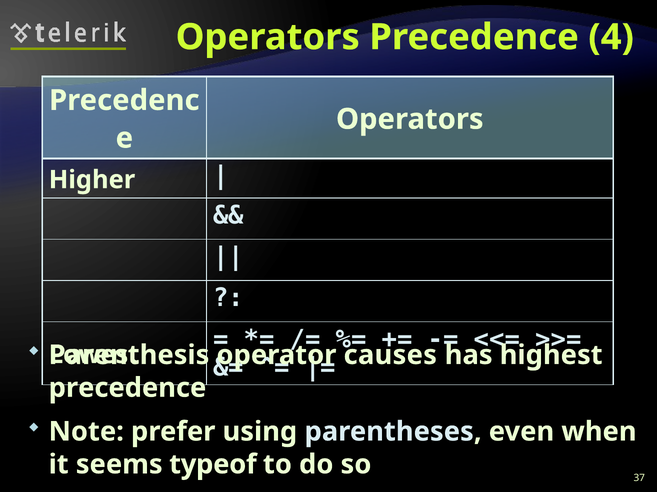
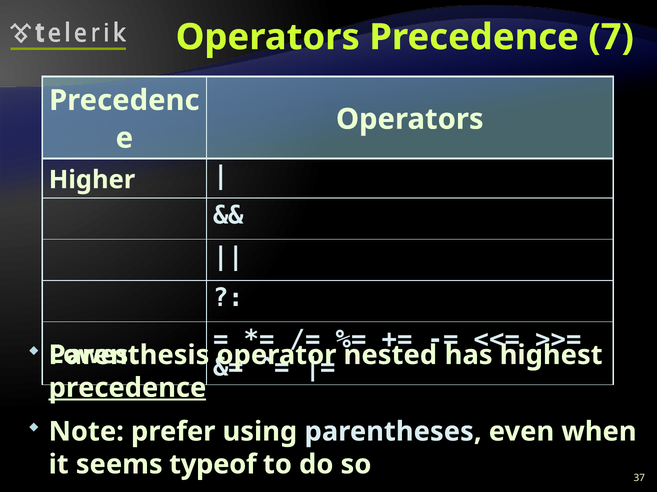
4: 4 -> 7
causes: causes -> nested
precedence at (127, 388) underline: none -> present
